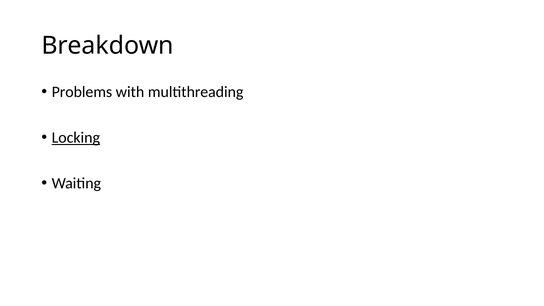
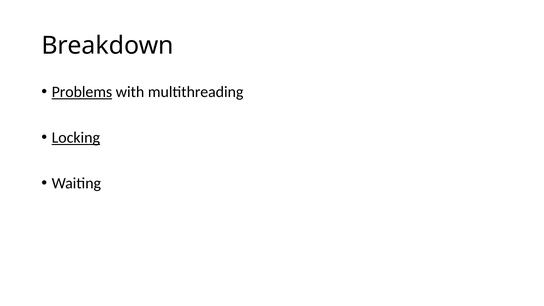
Problems underline: none -> present
